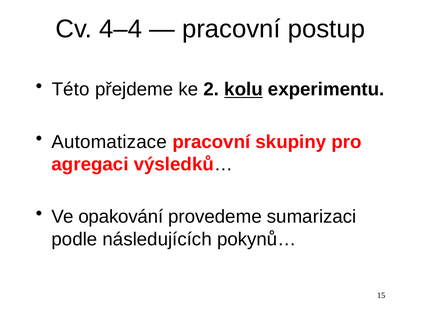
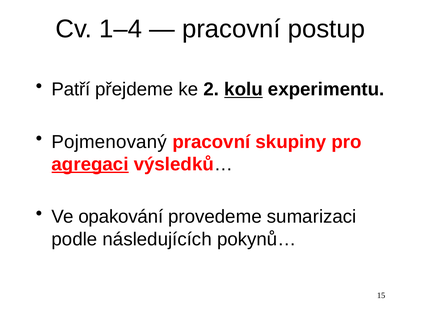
4–4: 4–4 -> 1–4
Této: Této -> Patří
Automatizace: Automatizace -> Pojmenovaný
agregaci underline: none -> present
